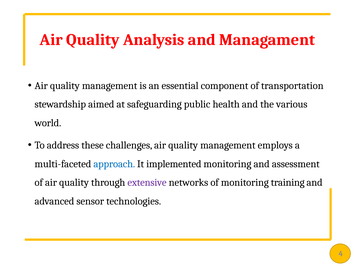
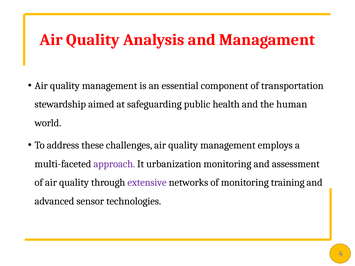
various: various -> human
approach colour: blue -> purple
implemented: implemented -> urbanization
